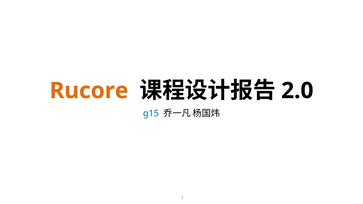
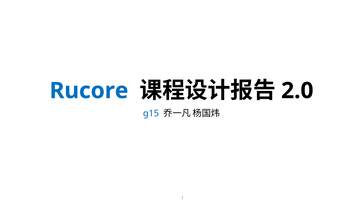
Rucore colour: orange -> blue
